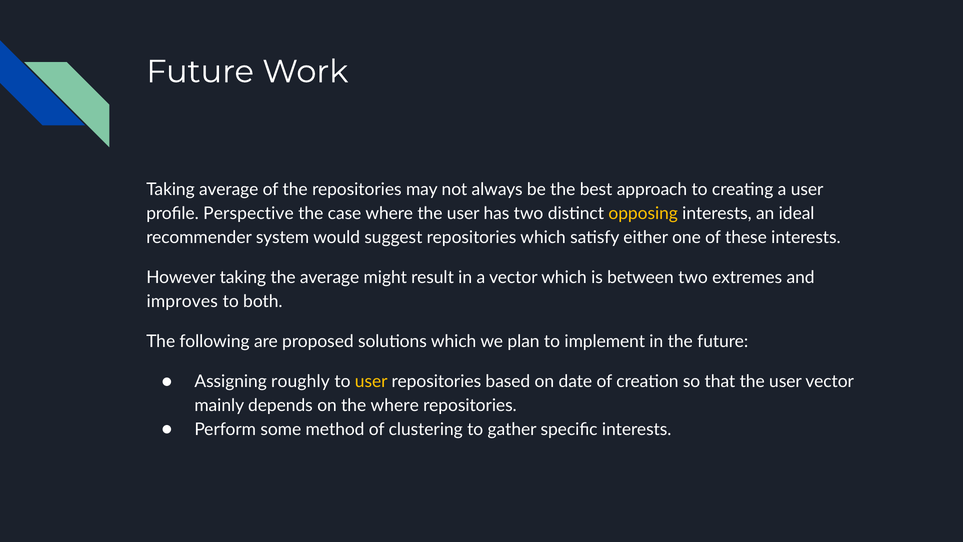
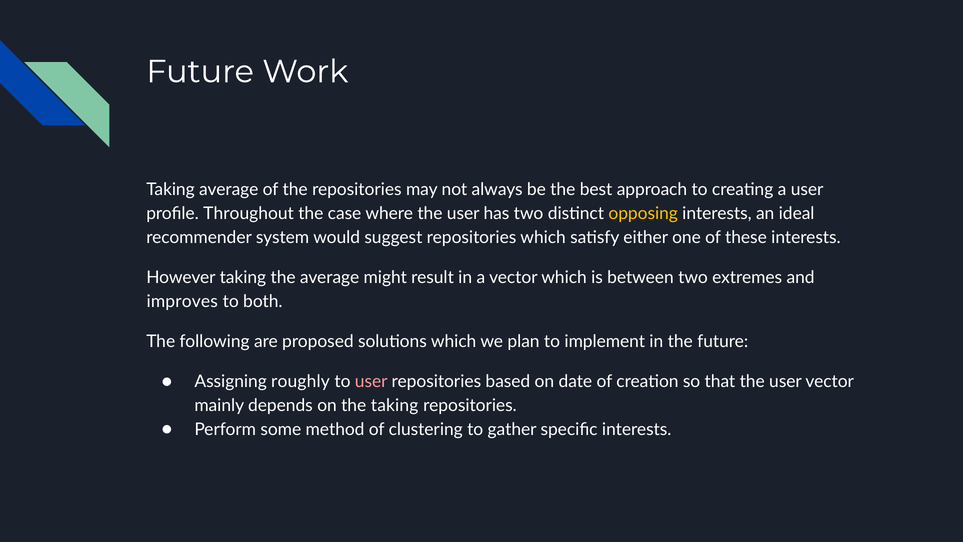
Perspective: Perspective -> Throughout
user at (371, 381) colour: yellow -> pink
the where: where -> taking
